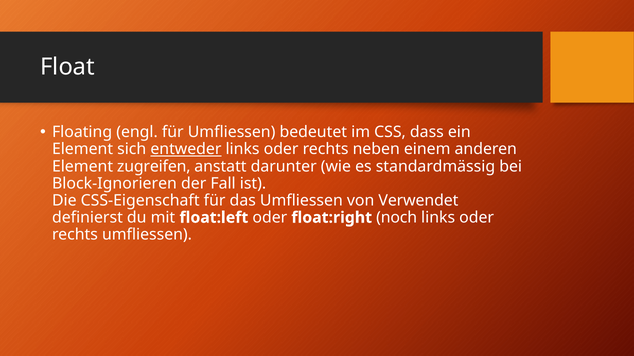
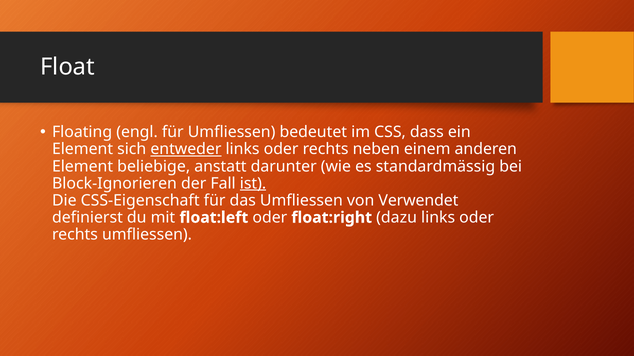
zugreifen: zugreifen -> beliebige
ist underline: none -> present
noch: noch -> dazu
